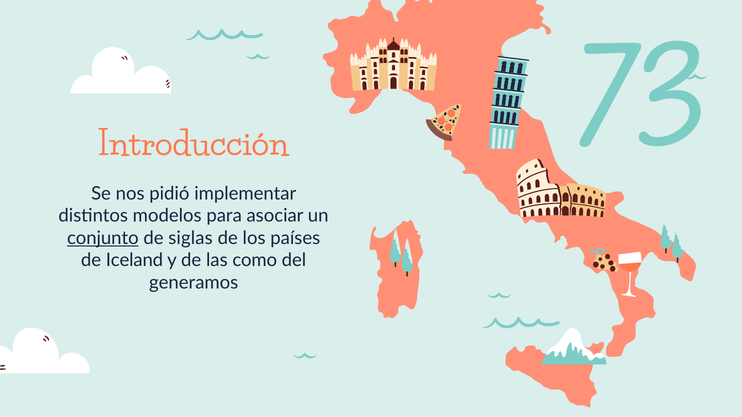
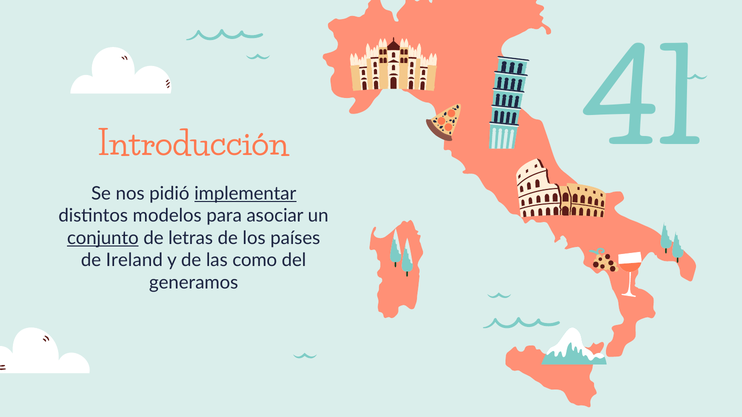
73: 73 -> 41
implementar underline: none -> present
siglas: siglas -> letras
Iceland: Iceland -> Ireland
